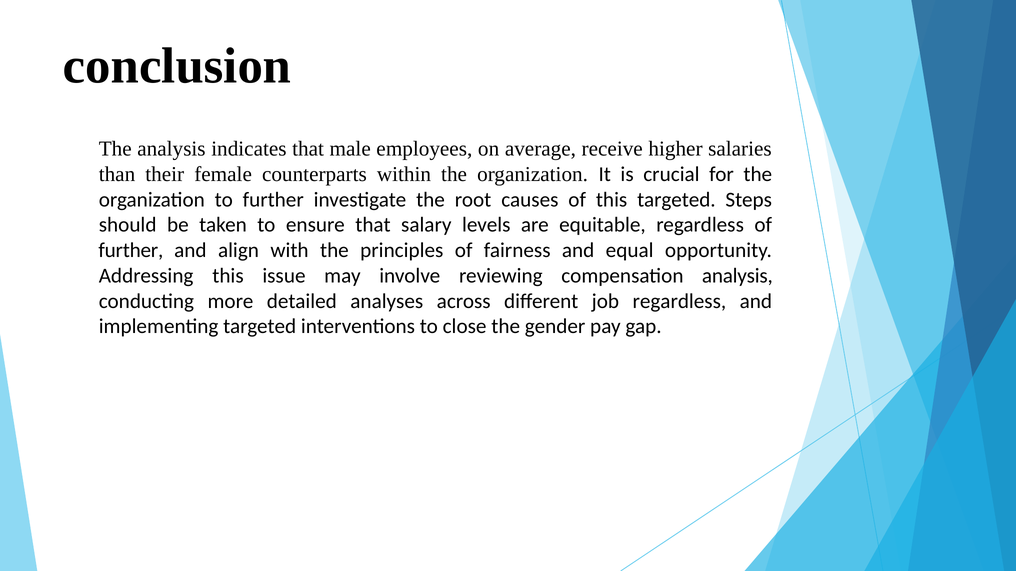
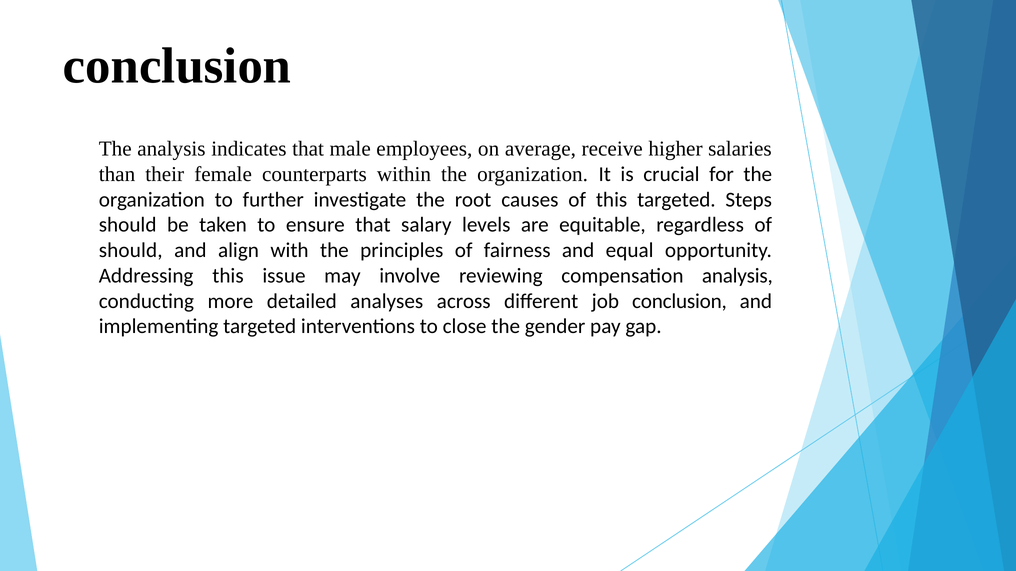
further at (131, 251): further -> should
job regardless: regardless -> conclusion
